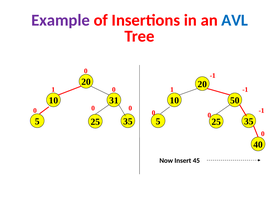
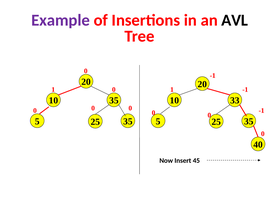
AVL colour: blue -> black
10 31: 31 -> 35
50: 50 -> 33
